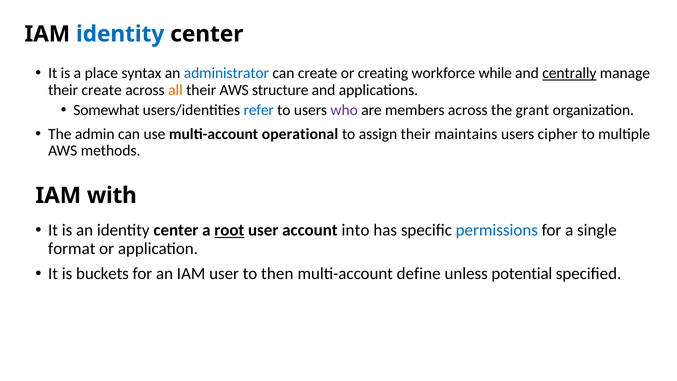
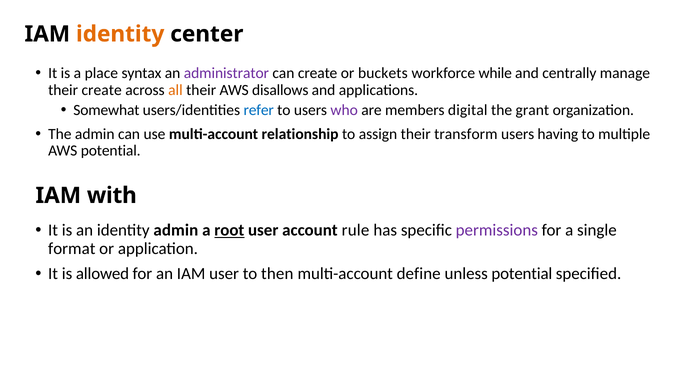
identity at (120, 34) colour: blue -> orange
administrator colour: blue -> purple
creating: creating -> buckets
centrally underline: present -> none
structure: structure -> disallows
members across: across -> digital
operational: operational -> relationship
maintains: maintains -> transform
cipher: cipher -> having
AWS methods: methods -> potential
an identity center: center -> admin
into: into -> rule
permissions colour: blue -> purple
buckets: buckets -> allowed
